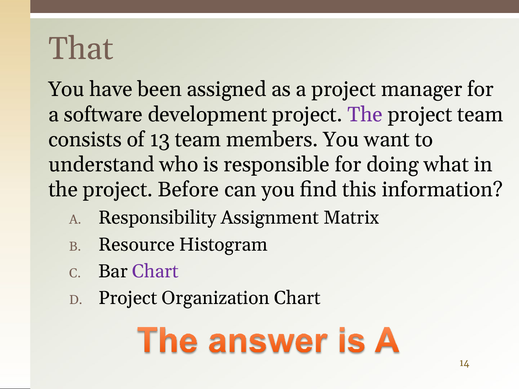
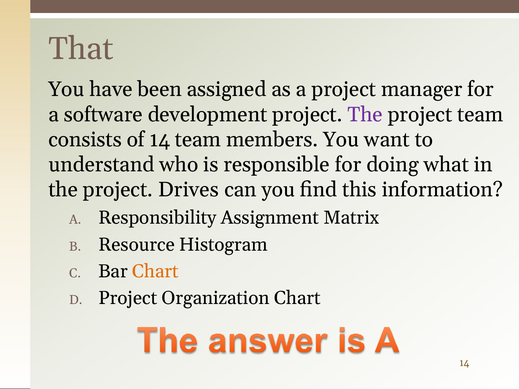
of 13: 13 -> 14
Before: Before -> Drives
Chart at (155, 272) colour: purple -> orange
